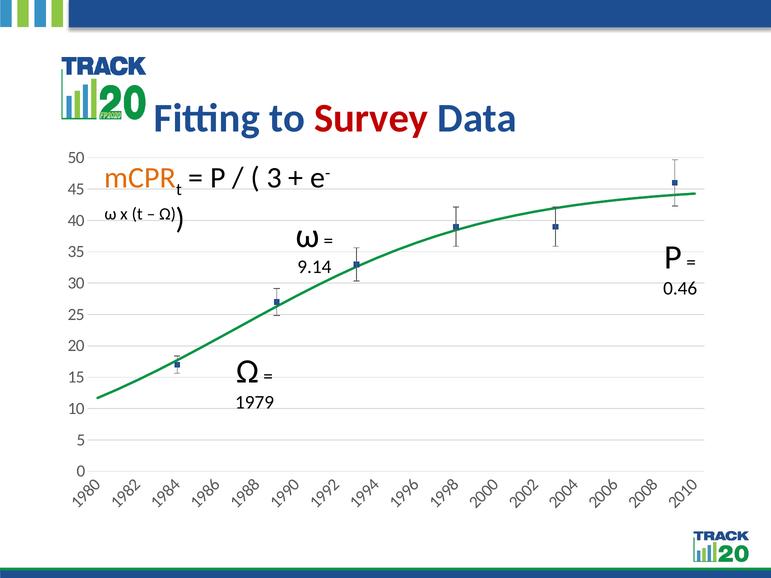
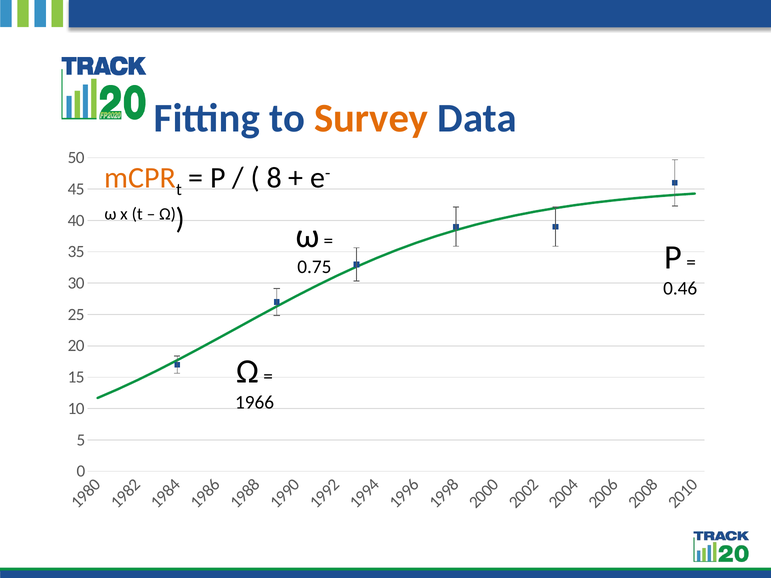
Survey colour: red -> orange
3 at (274, 178): 3 -> 8
9.14: 9.14 -> 0.75
1979: 1979 -> 1966
